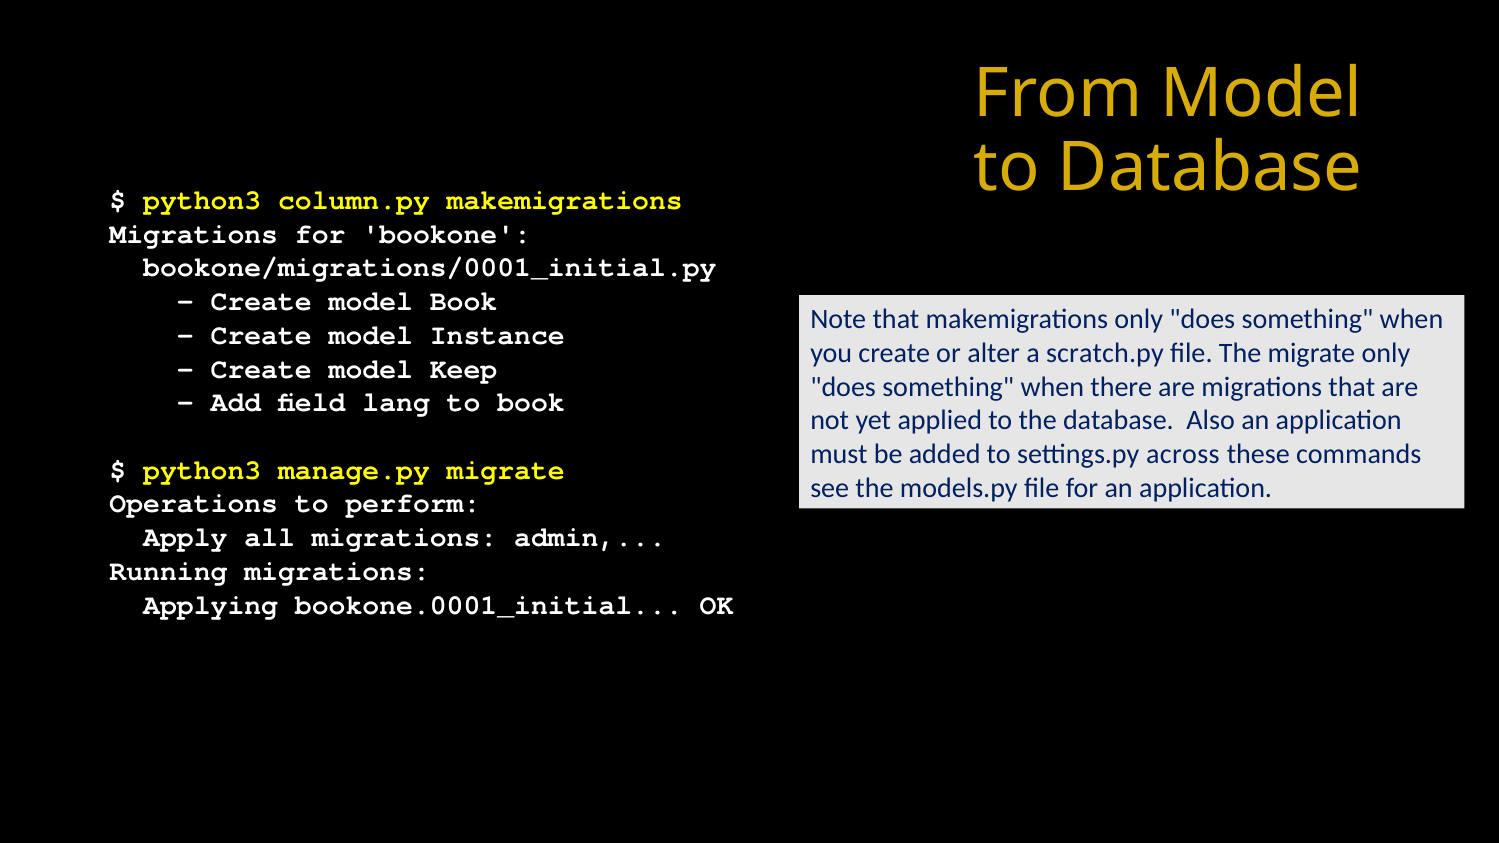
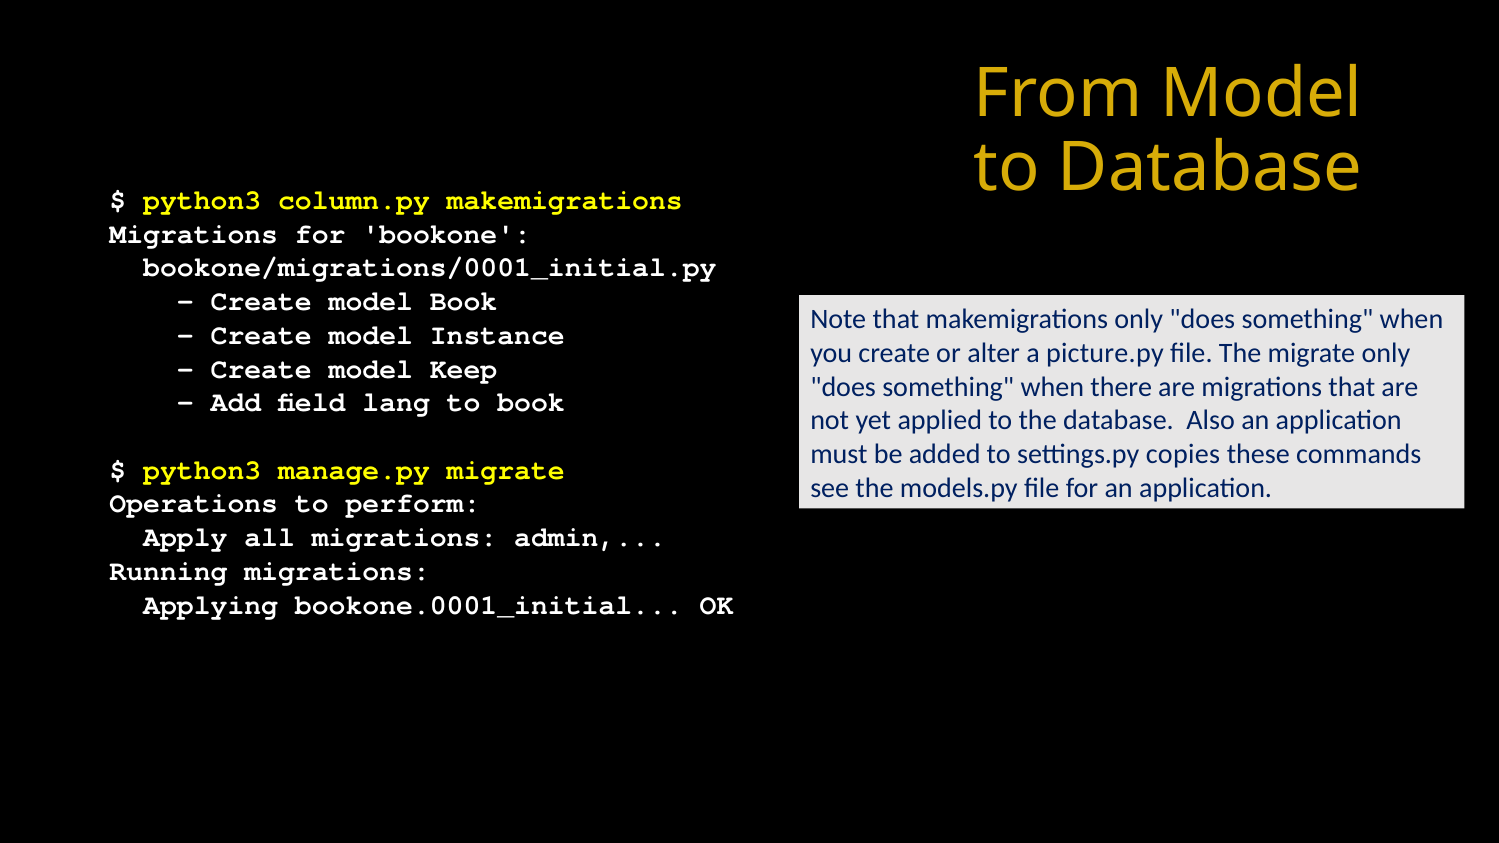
scratch.py: scratch.py -> picture.py
across: across -> copies
